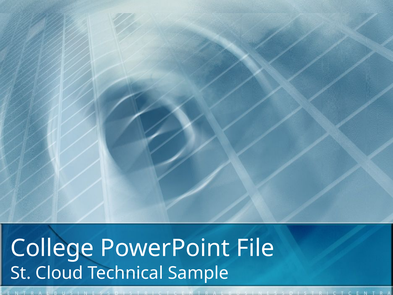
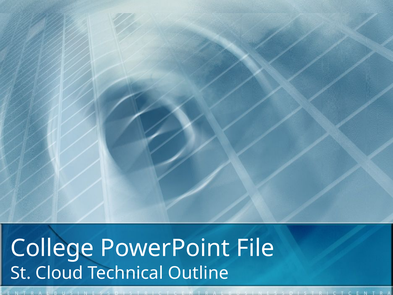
Sample: Sample -> Outline
